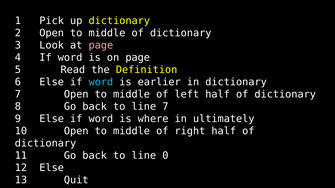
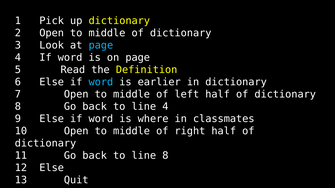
page at (101, 45) colour: pink -> light blue
line 7: 7 -> 4
ultimately: ultimately -> classmates
line 0: 0 -> 8
